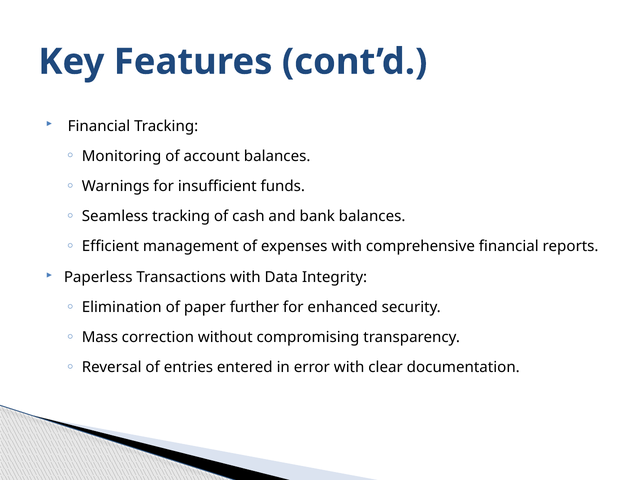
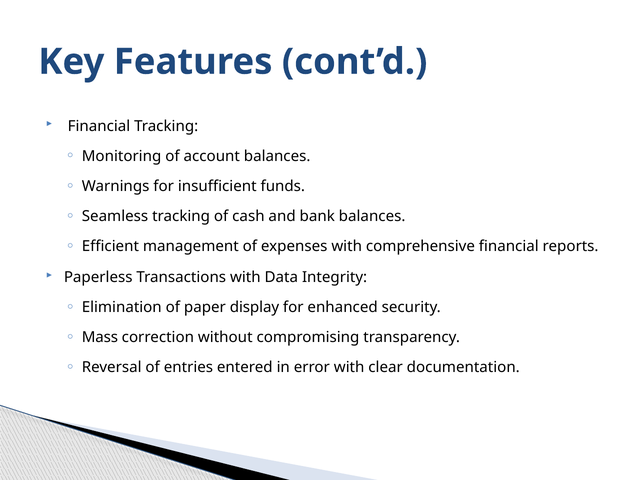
further: further -> display
